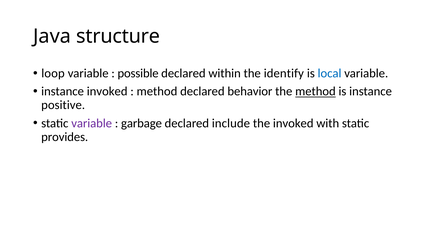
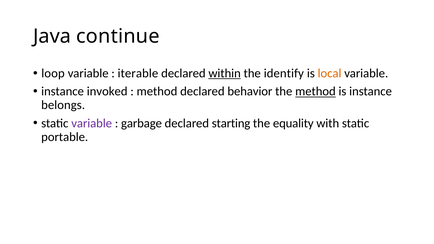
structure: structure -> continue
possible: possible -> iterable
within underline: none -> present
local colour: blue -> orange
positive: positive -> belongs
include: include -> starting
the invoked: invoked -> equality
provides: provides -> portable
